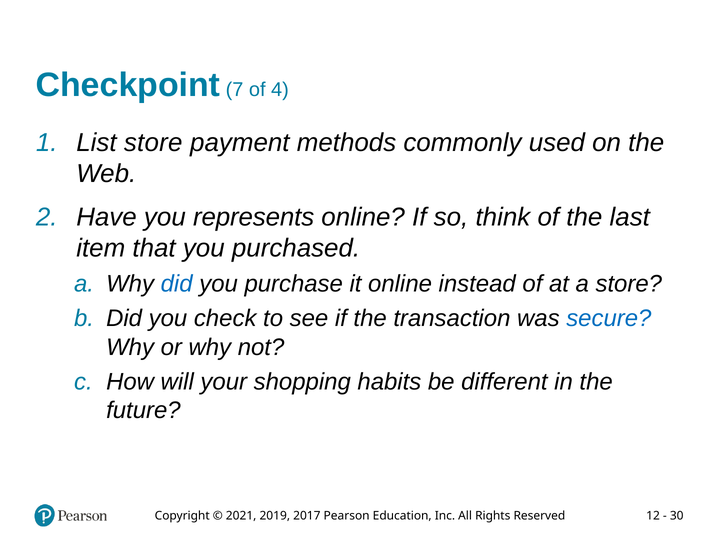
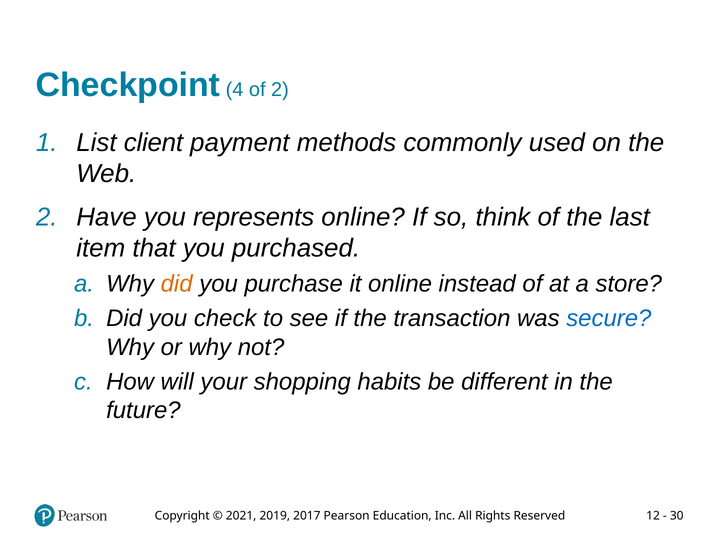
7: 7 -> 4
of 4: 4 -> 2
List store: store -> client
did at (177, 284) colour: blue -> orange
